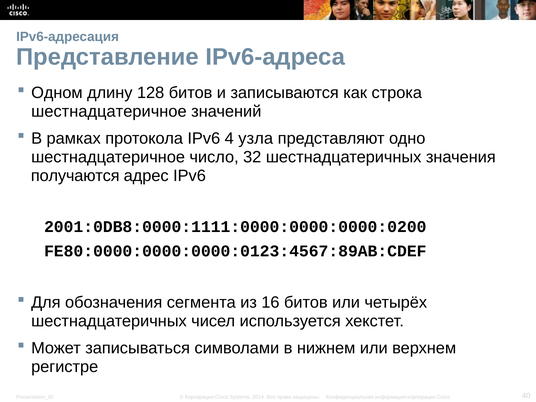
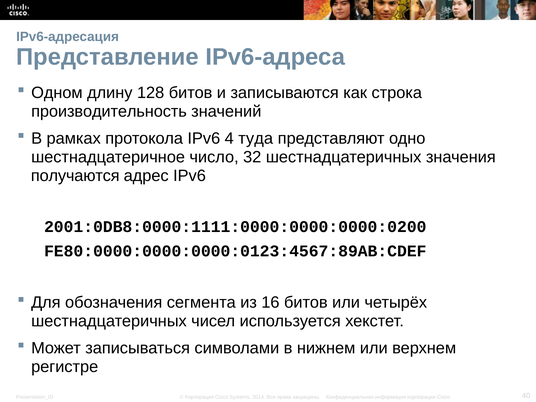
шестнадцатеричное at (109, 111): шестнадцатеричное -> производительность
узла: узла -> туда
